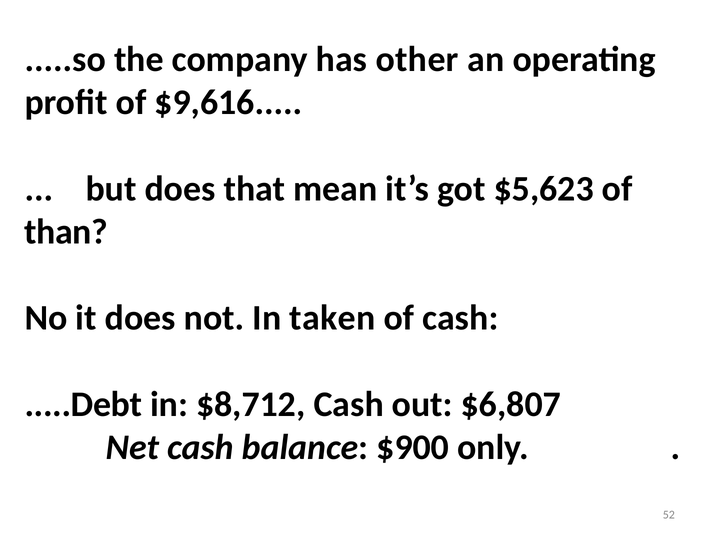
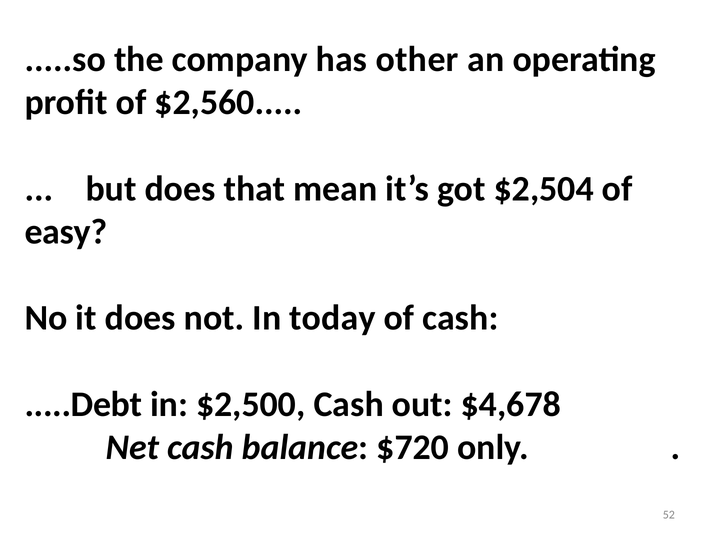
$9,616: $9,616 -> $2,560
$5,623: $5,623 -> $2,504
than: than -> easy
taken: taken -> today
$8,712: $8,712 -> $2,500
$6,807: $6,807 -> $4,678
$900: $900 -> $720
